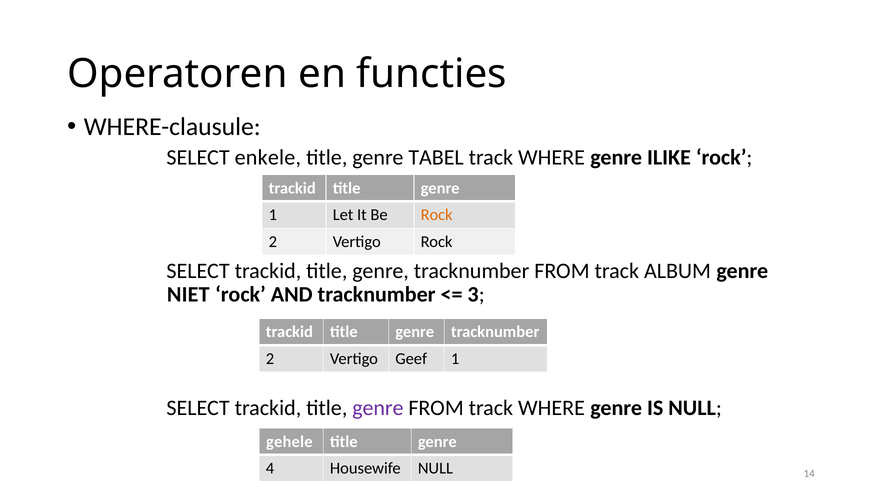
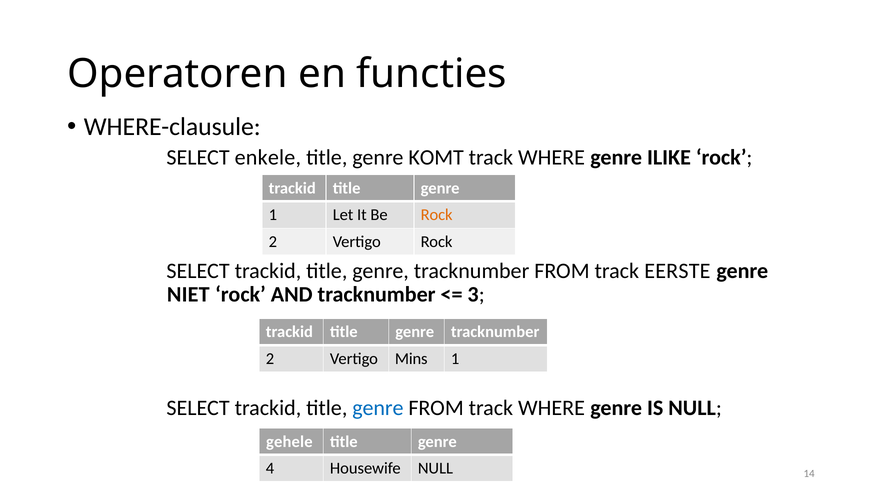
TABEL: TABEL -> KOMT
ALBUM: ALBUM -> EERSTE
Geef: Geef -> Mins
genre at (378, 408) colour: purple -> blue
